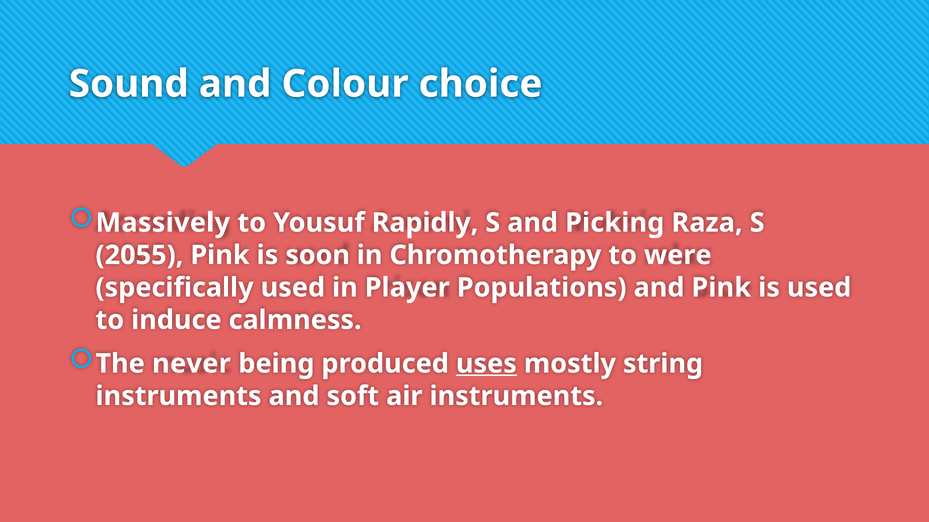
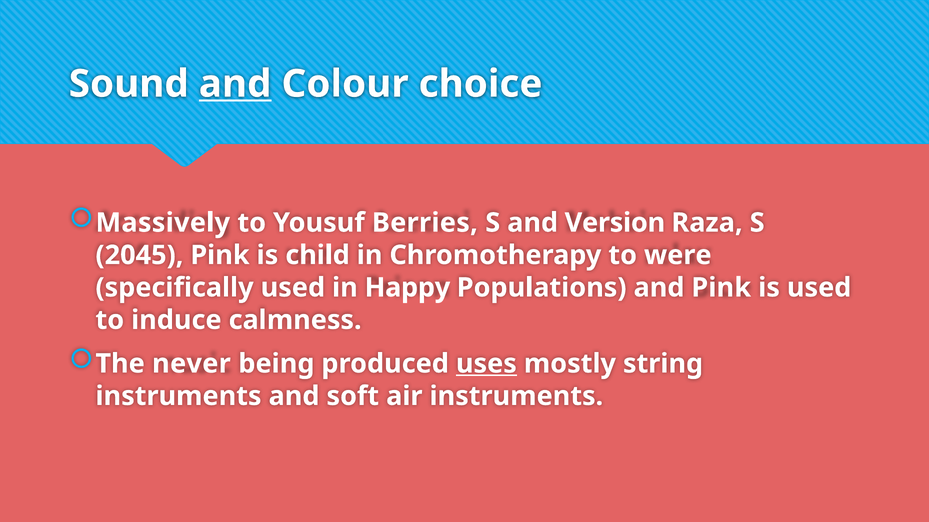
and at (235, 84) underline: none -> present
Rapidly: Rapidly -> Berries
Picking: Picking -> Version
2055: 2055 -> 2045
soon: soon -> child
Player: Player -> Happy
